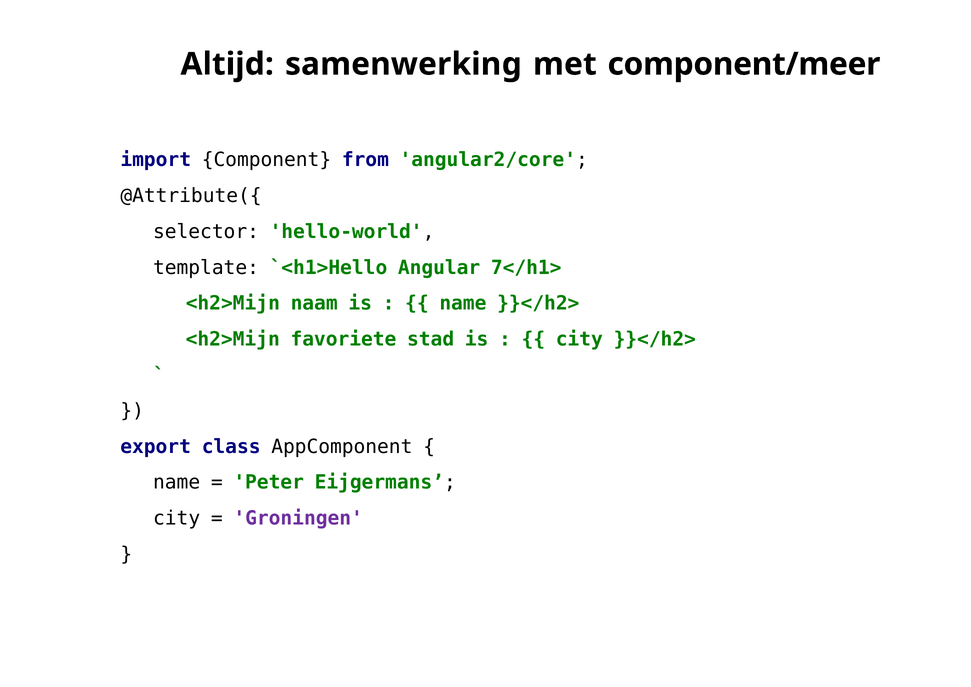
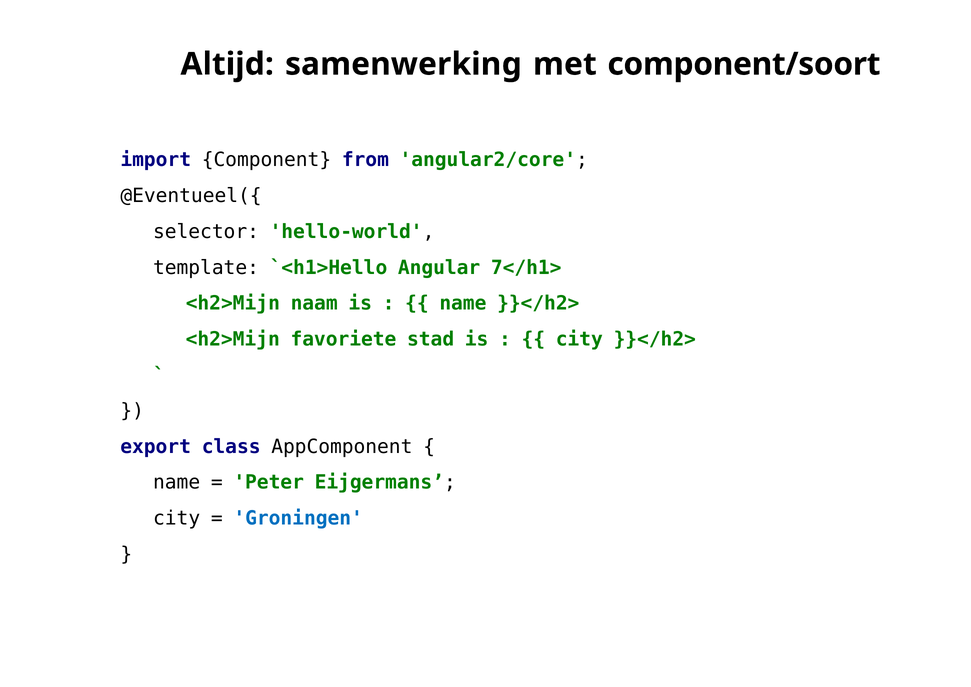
component/meer: component/meer -> component/soort
@Attribute({: @Attribute({ -> @Eventueel({
Groningen colour: purple -> blue
